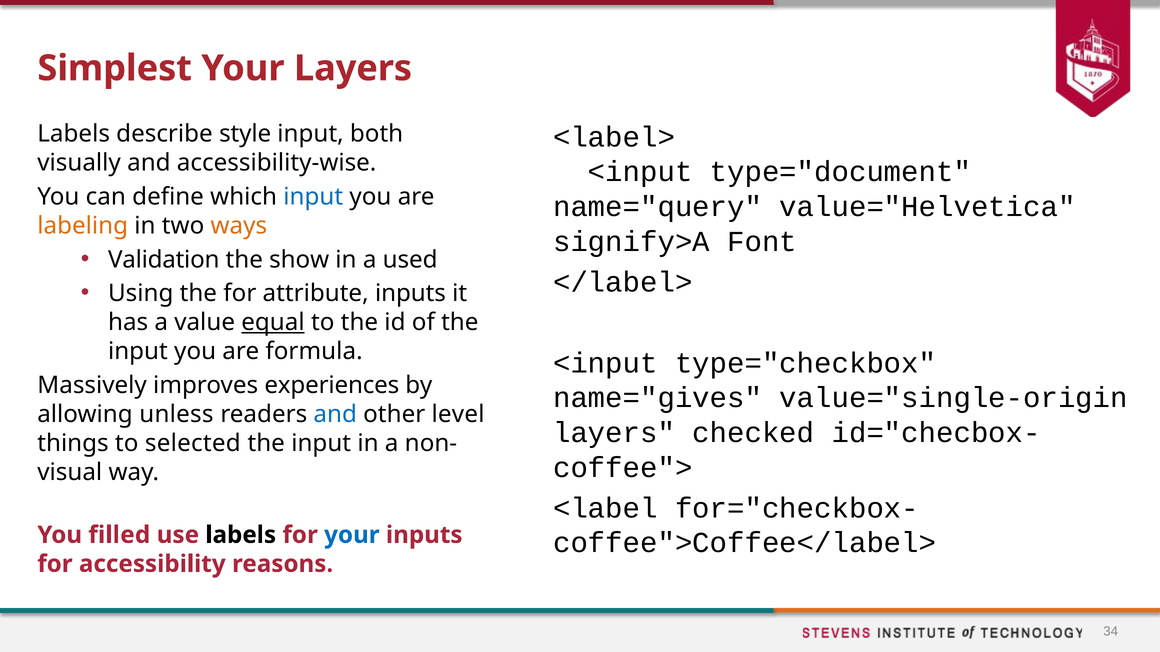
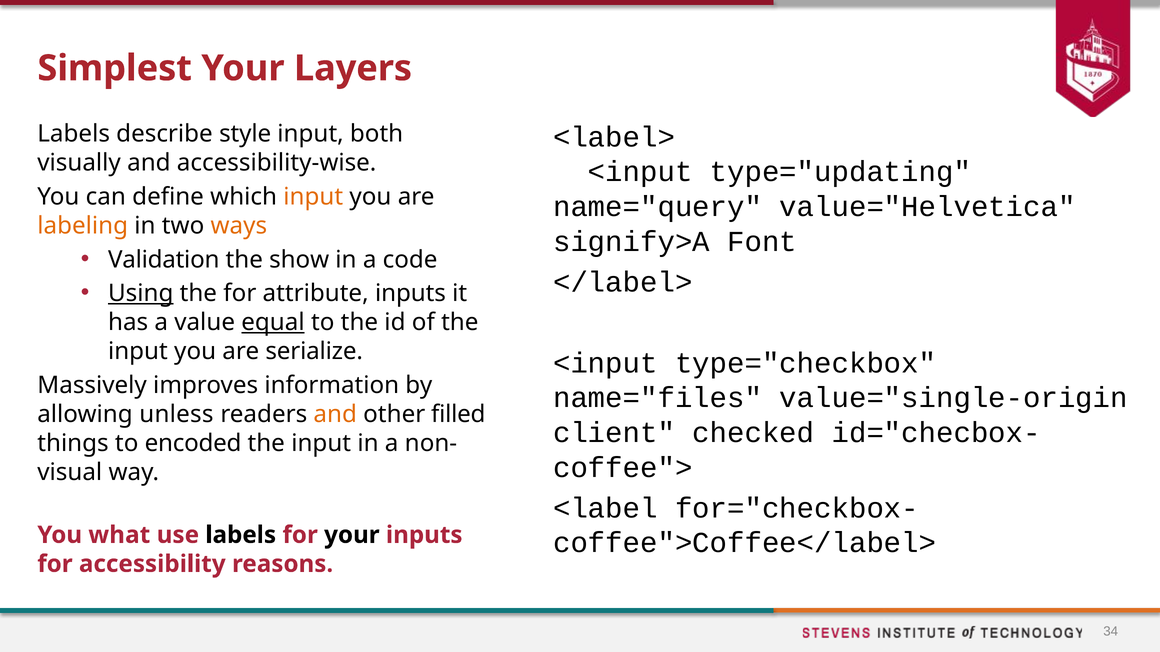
type="document: type="document -> type="updating
input at (313, 197) colour: blue -> orange
used: used -> code
Using underline: none -> present
formula: formula -> serialize
experiences: experiences -> information
name="gives: name="gives -> name="files
and at (335, 415) colour: blue -> orange
level: level -> filled
layers at (614, 433): layers -> client
selected: selected -> encoded
filled: filled -> what
your at (352, 535) colour: blue -> black
